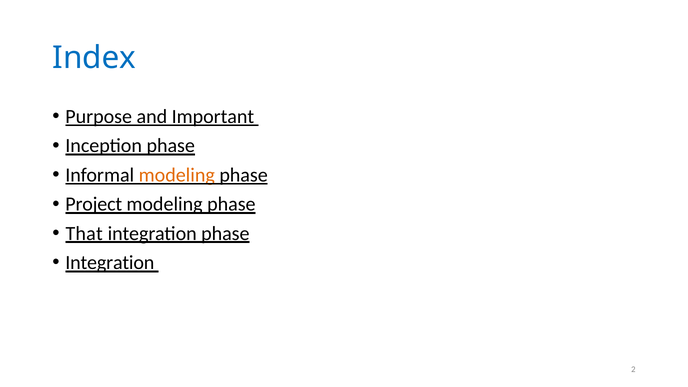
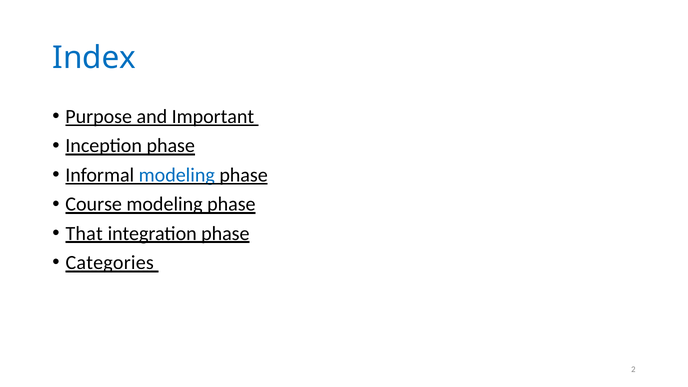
modeling at (177, 175) colour: orange -> blue
Project: Project -> Course
Integration at (110, 263): Integration -> Categories
